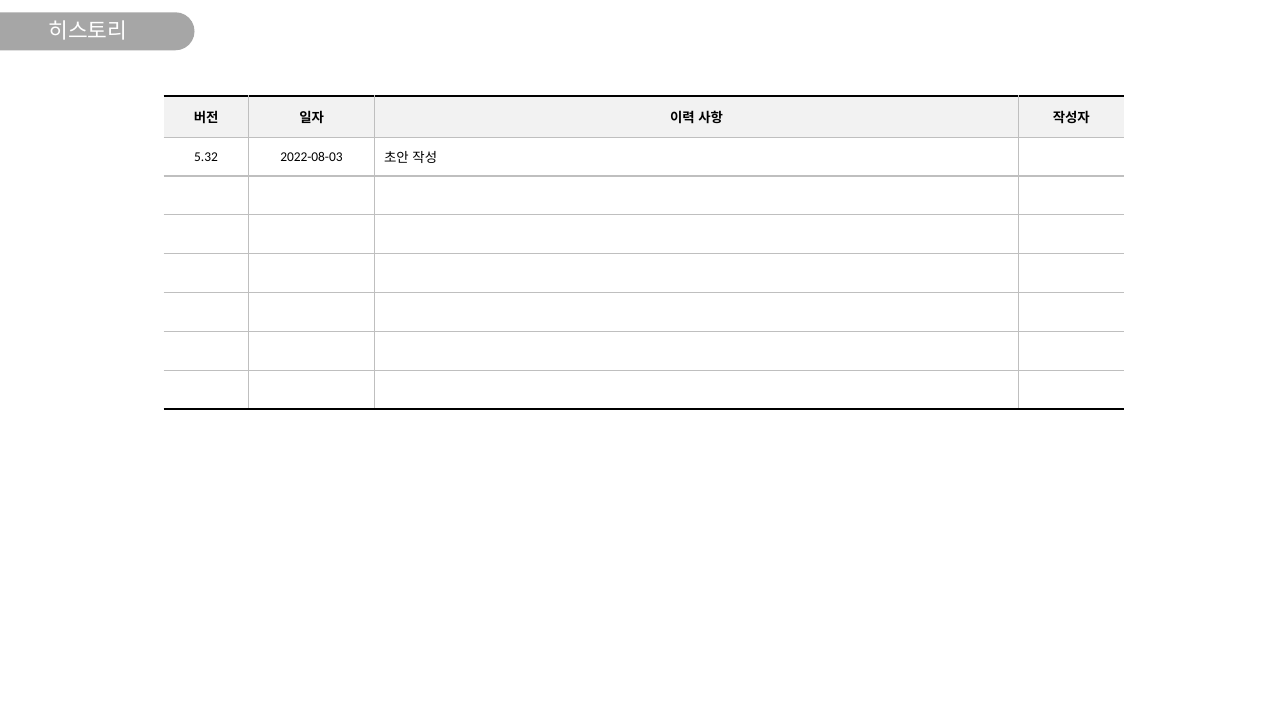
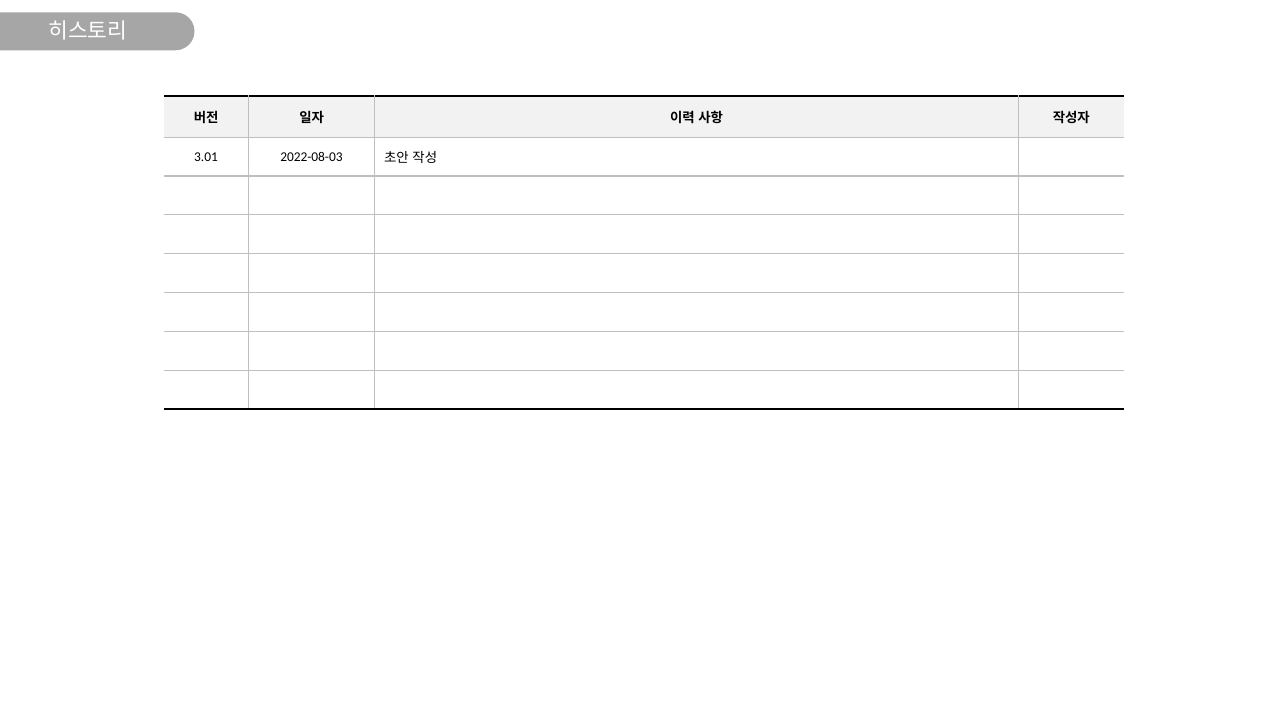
5.32: 5.32 -> 3.01
